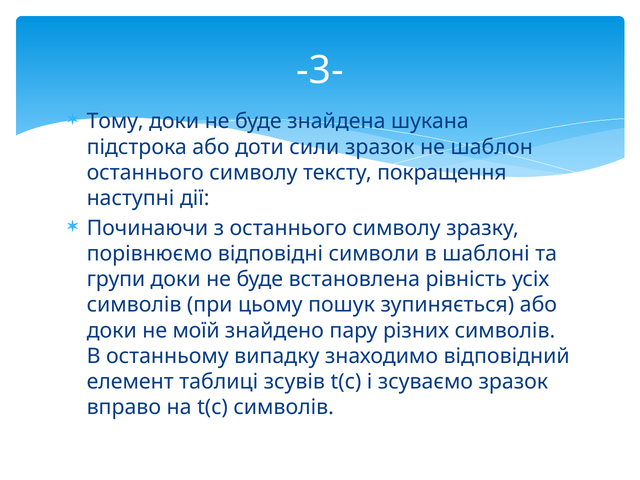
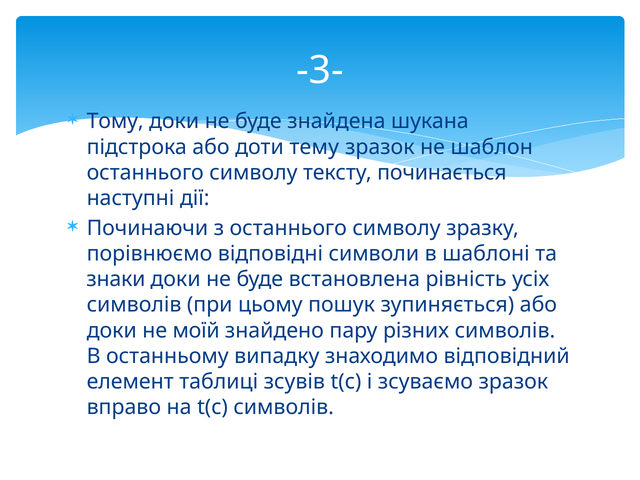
сили: сили -> тему
покращення: покращення -> починається
групи: групи -> знаки
